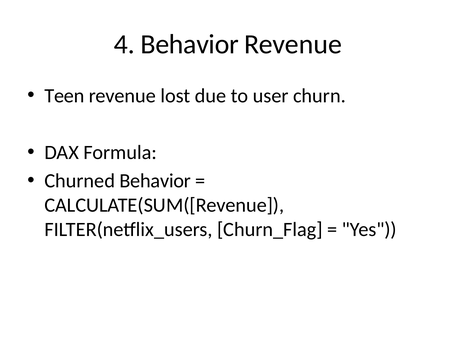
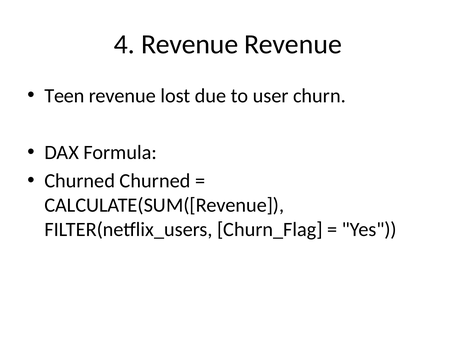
4 Behavior: Behavior -> Revenue
Churned Behavior: Behavior -> Churned
